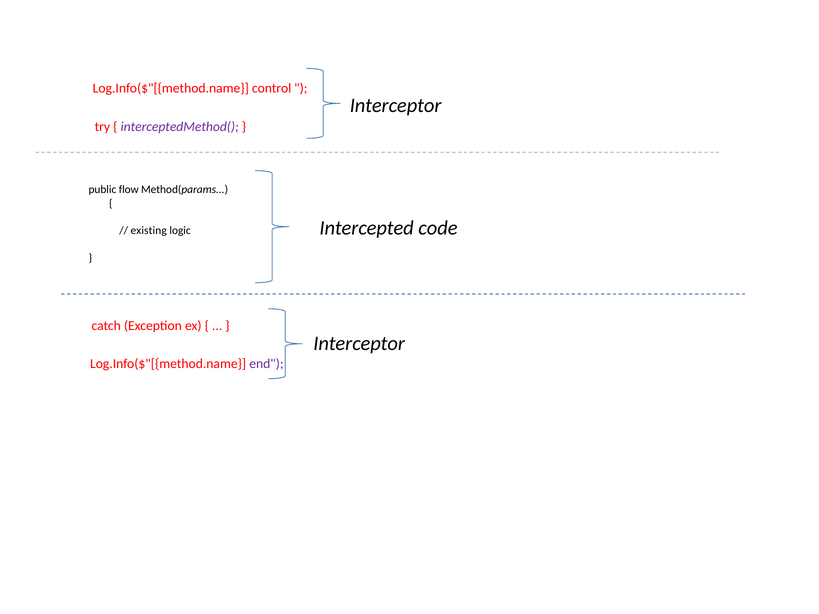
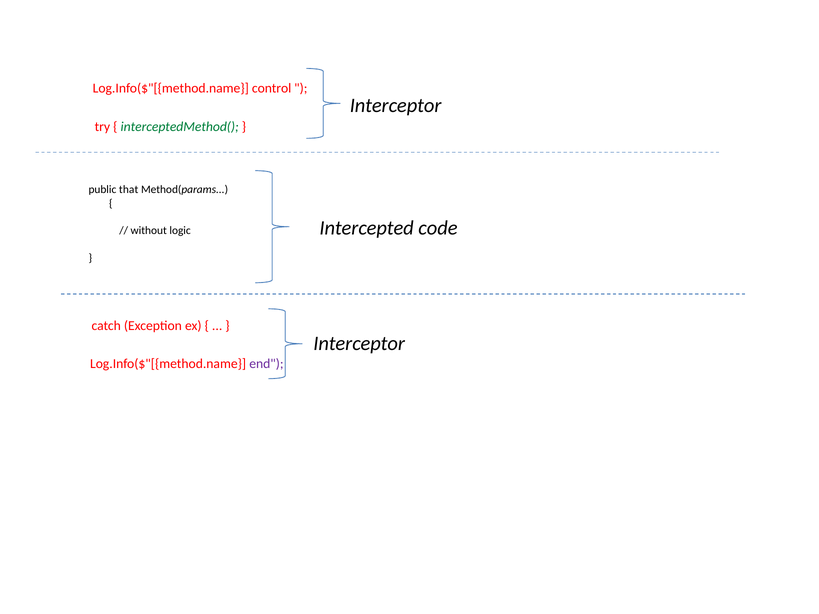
interceptedMethod( colour: purple -> green
flow: flow -> that
existing: existing -> without
